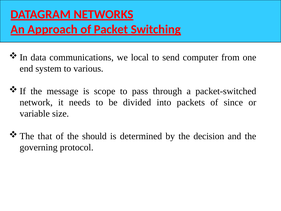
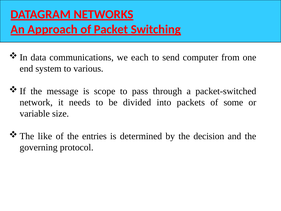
local: local -> each
since: since -> some
that: that -> like
should: should -> entries
